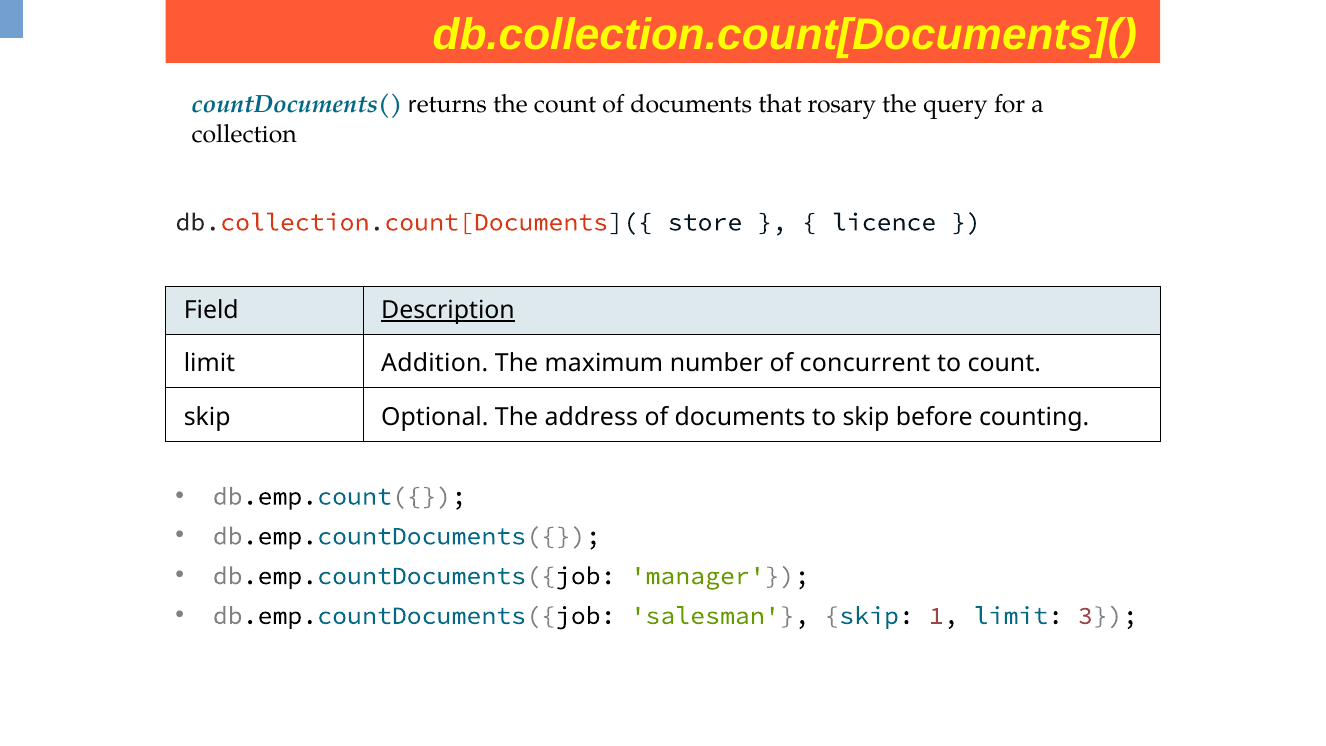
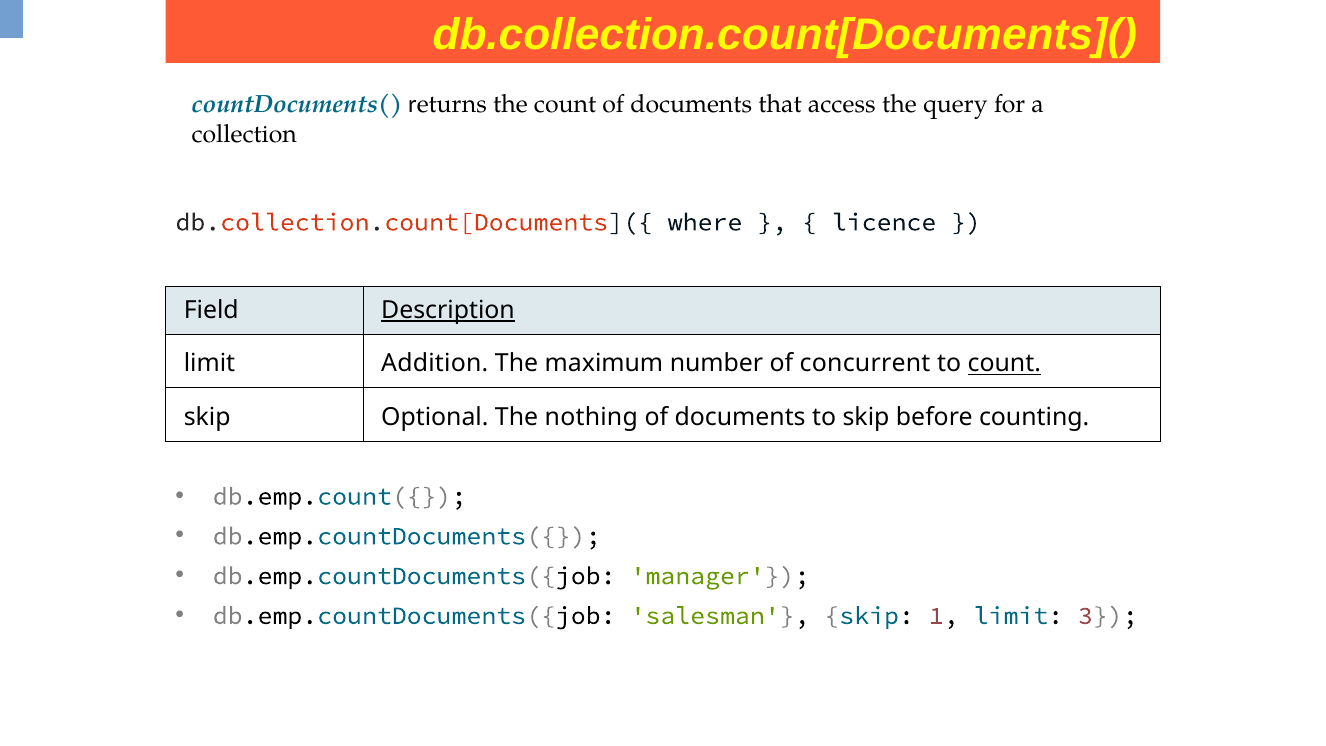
rosary: rosary -> access
store: store -> where
count at (1004, 364) underline: none -> present
address: address -> nothing
